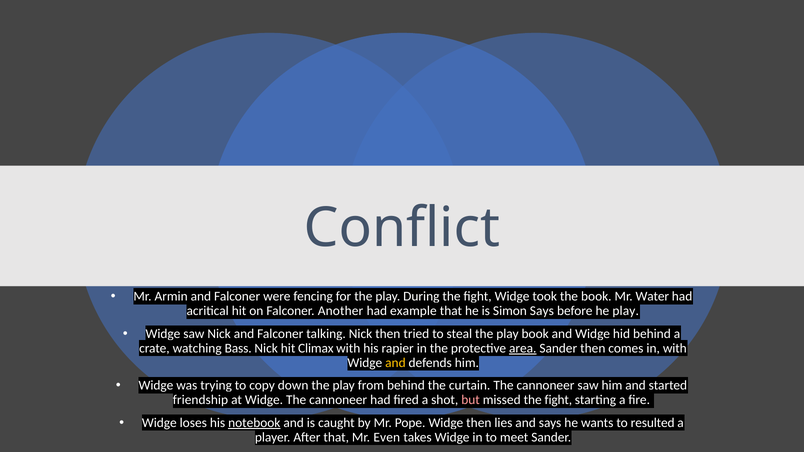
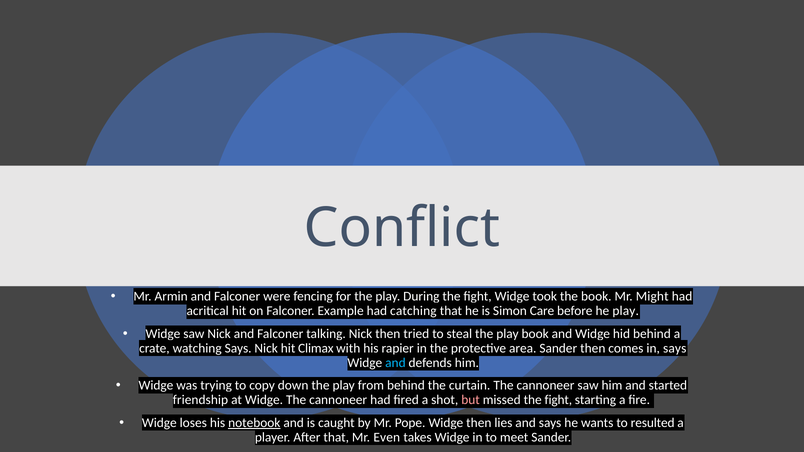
Water: Water -> Might
Another: Another -> Example
example: example -> catching
Simon Says: Says -> Care
watching Bass: Bass -> Says
area underline: present -> none
in with: with -> says
and at (395, 363) colour: yellow -> light blue
